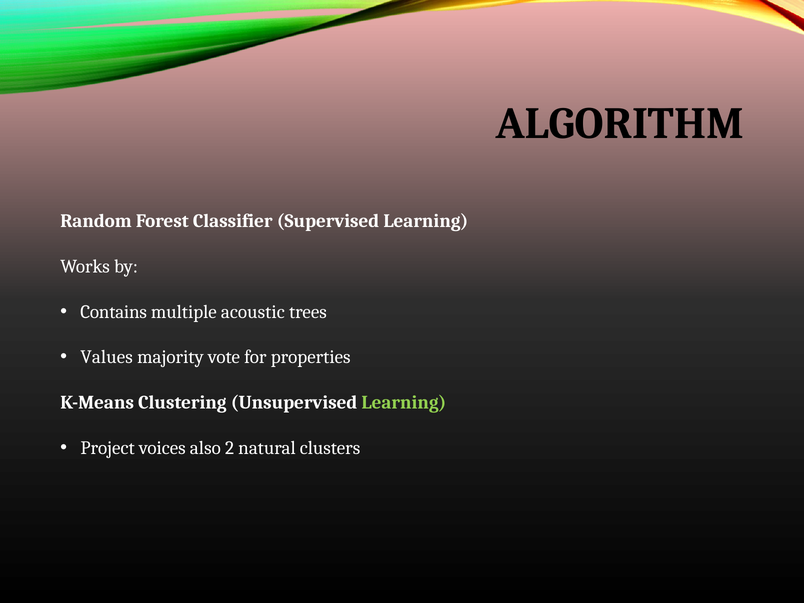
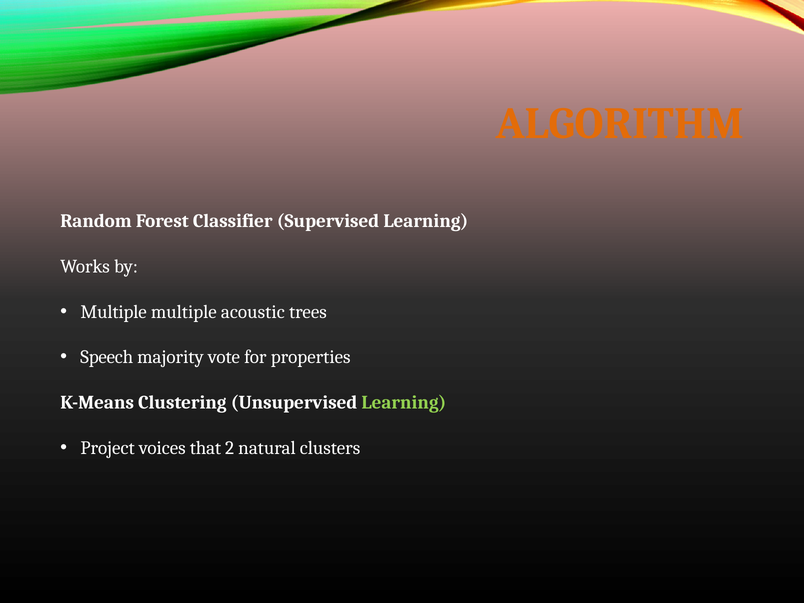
ALGORITHM colour: black -> orange
Contains at (114, 312): Contains -> Multiple
Values: Values -> Speech
also: also -> that
